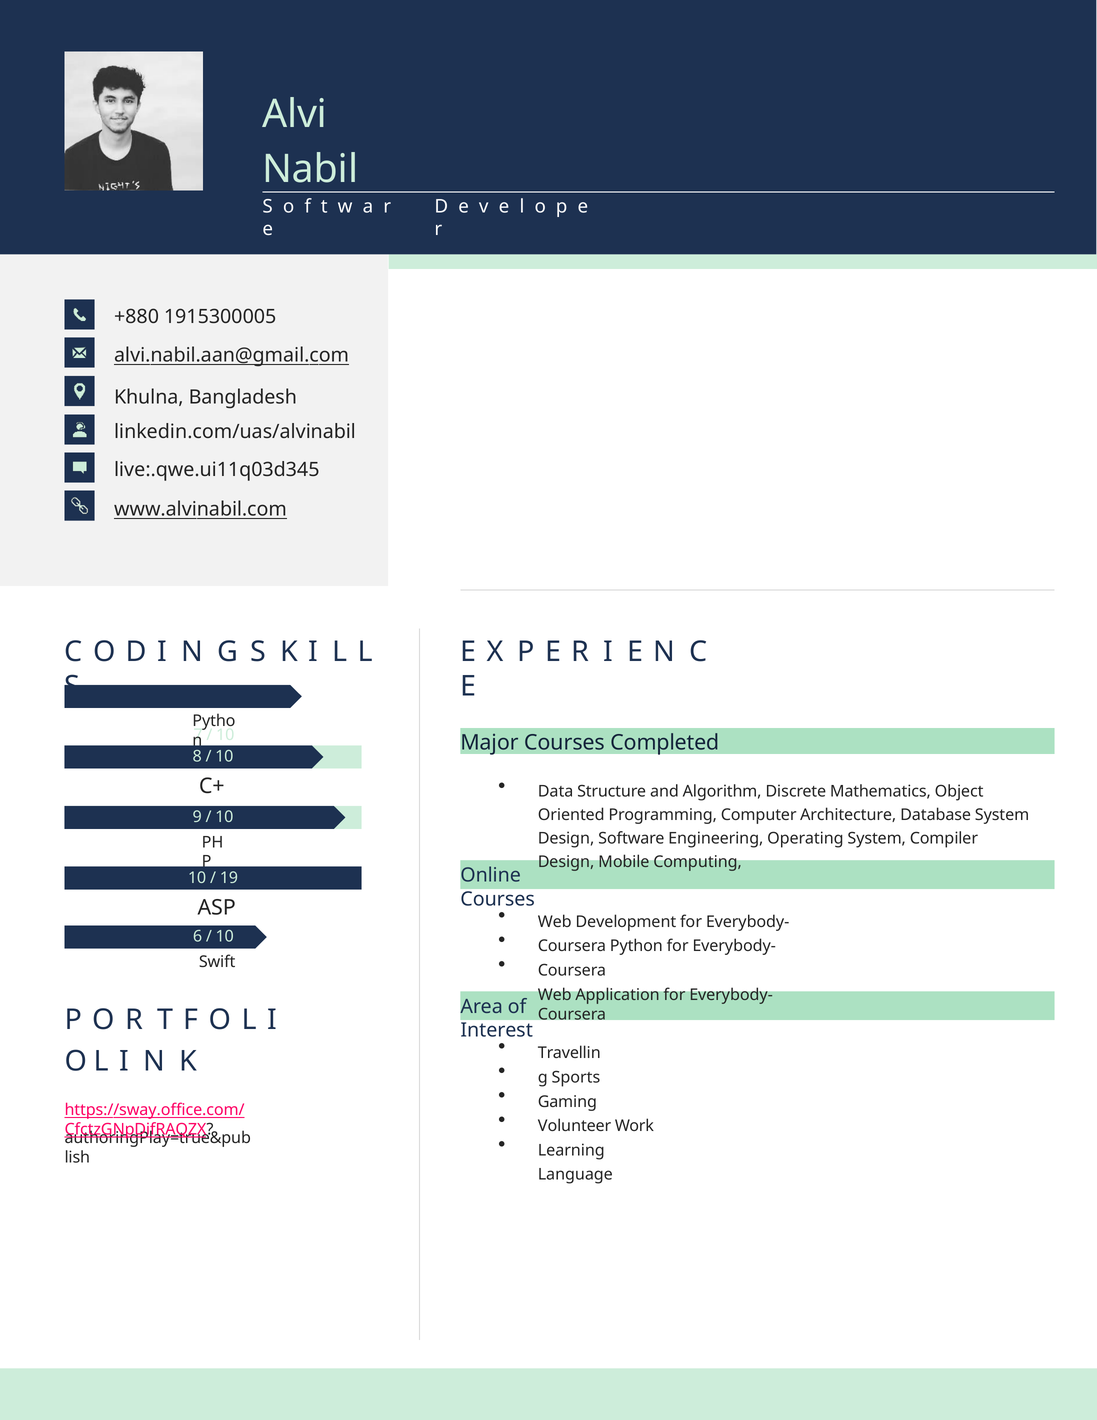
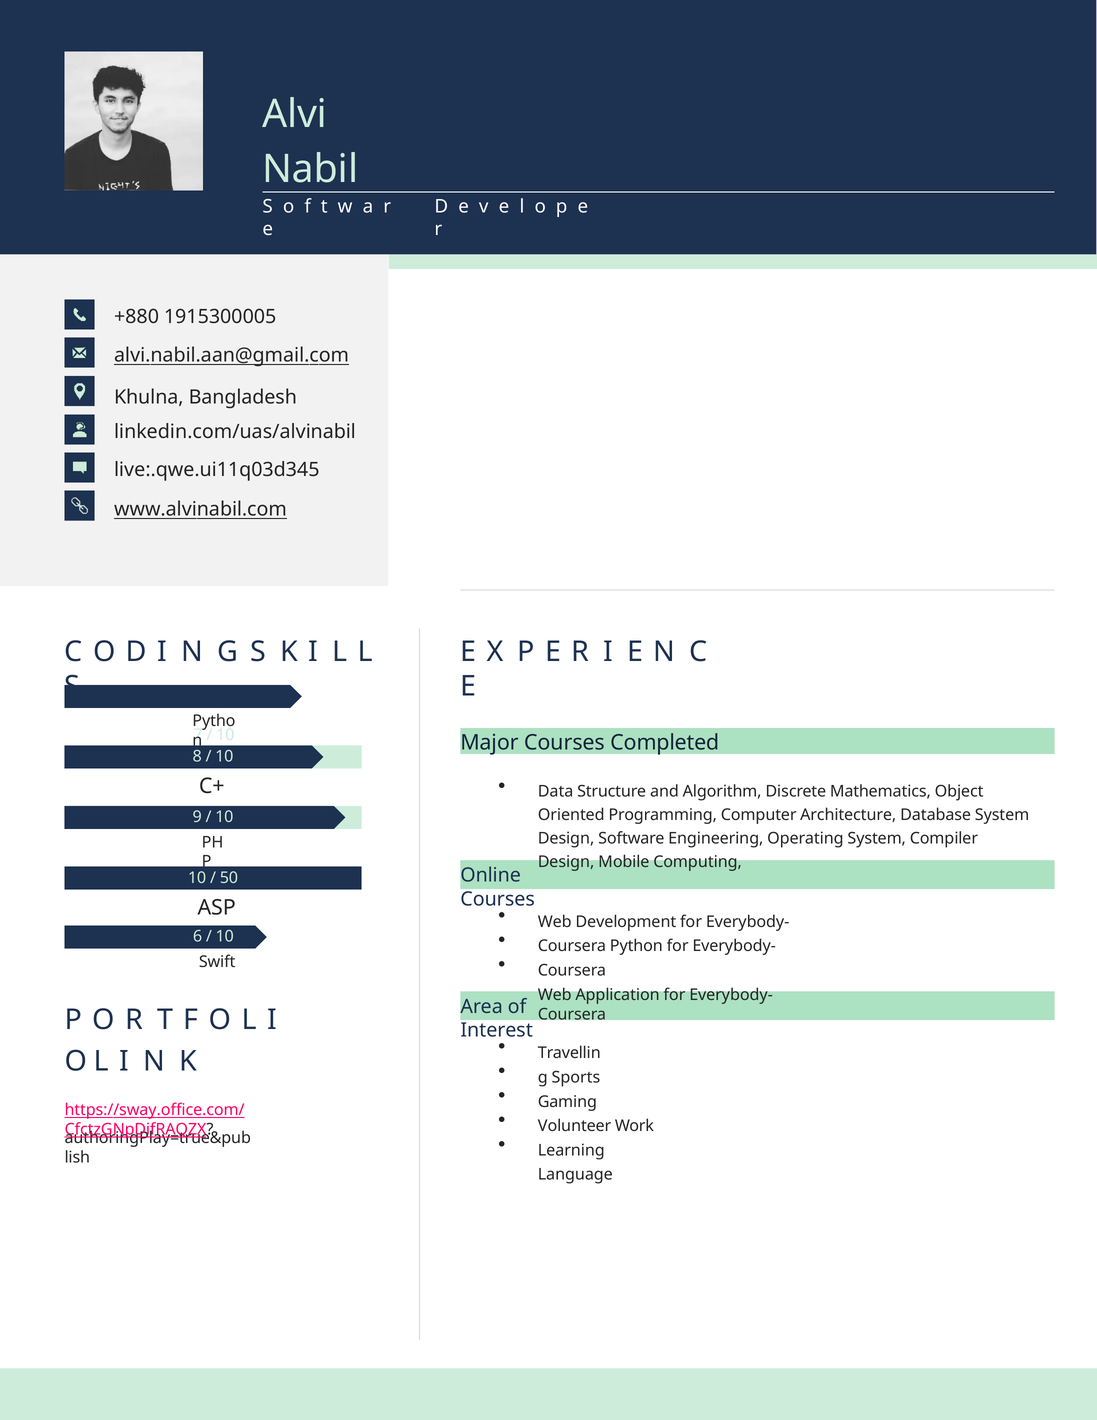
19: 19 -> 50
